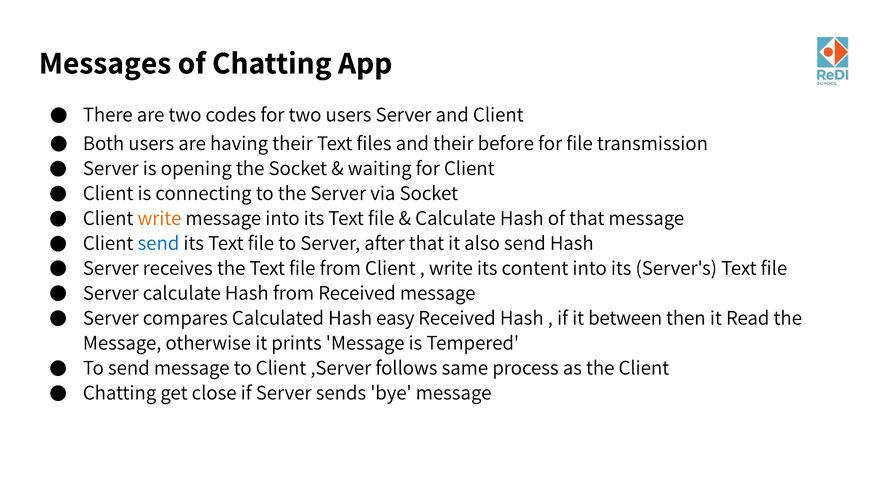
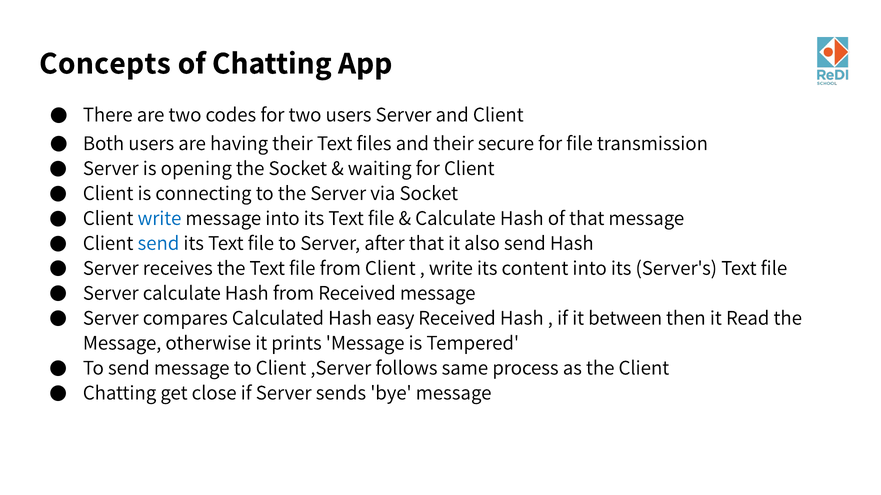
Messages: Messages -> Concepts
before: before -> secure
write at (159, 218) colour: orange -> blue
